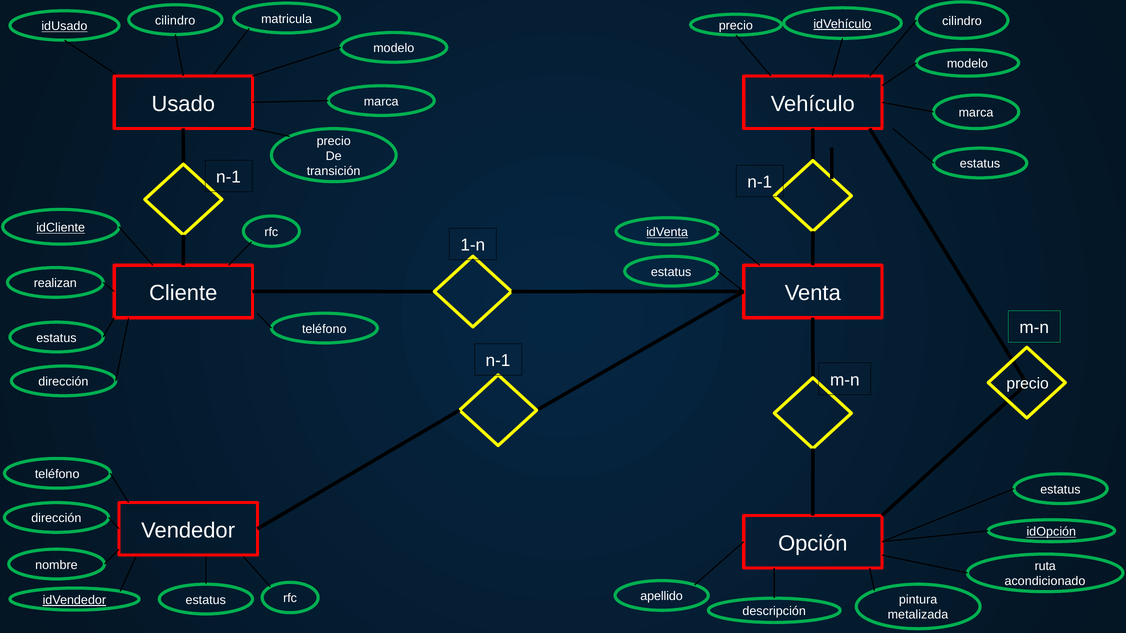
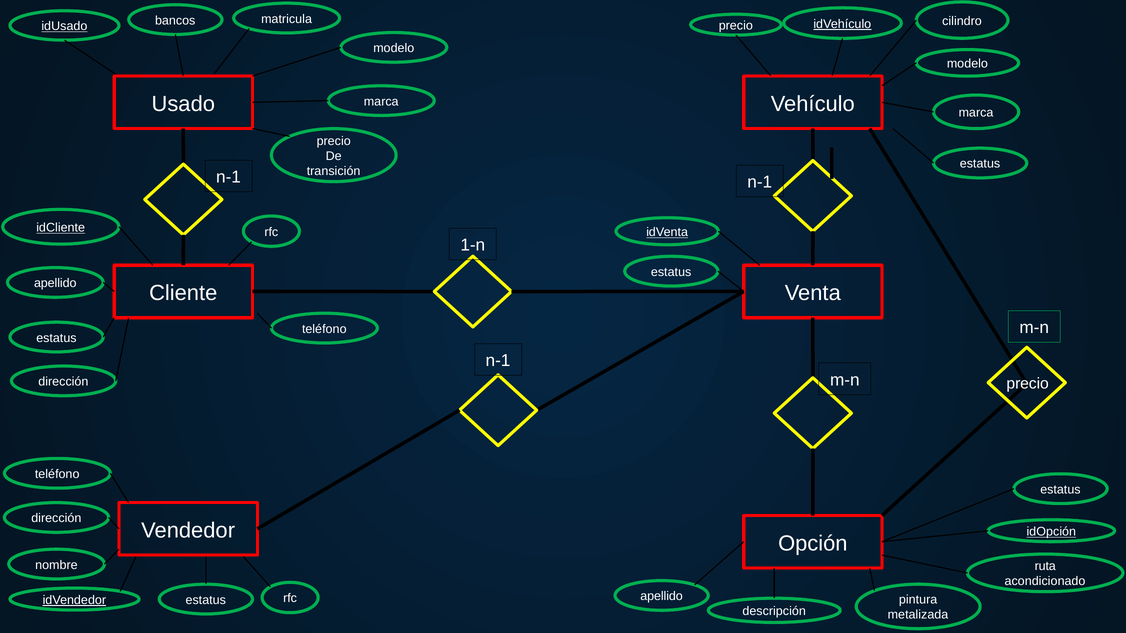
cilindro at (175, 20): cilindro -> bancos
realizan at (55, 283): realizan -> apellido
